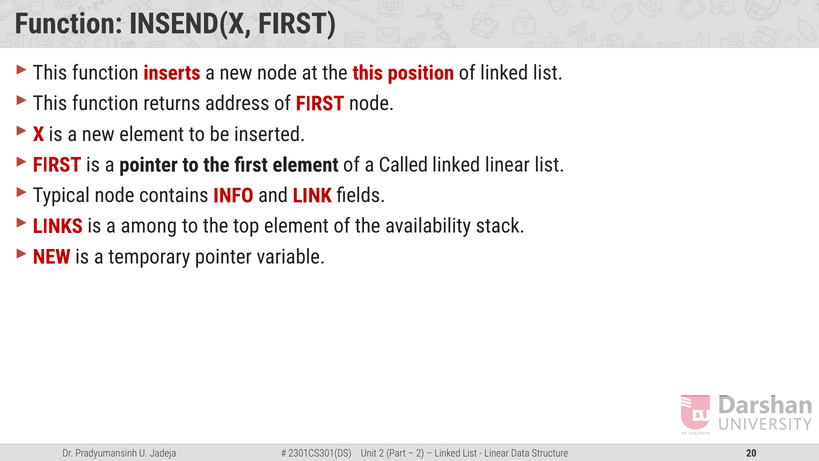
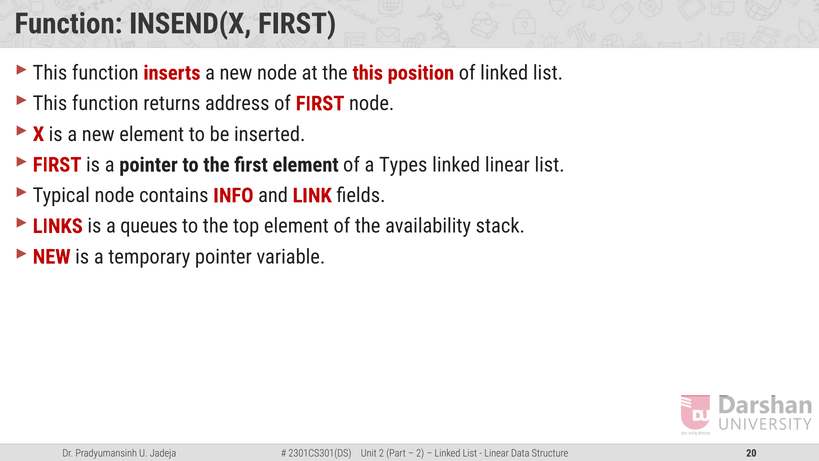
Called: Called -> Types
among: among -> queues
